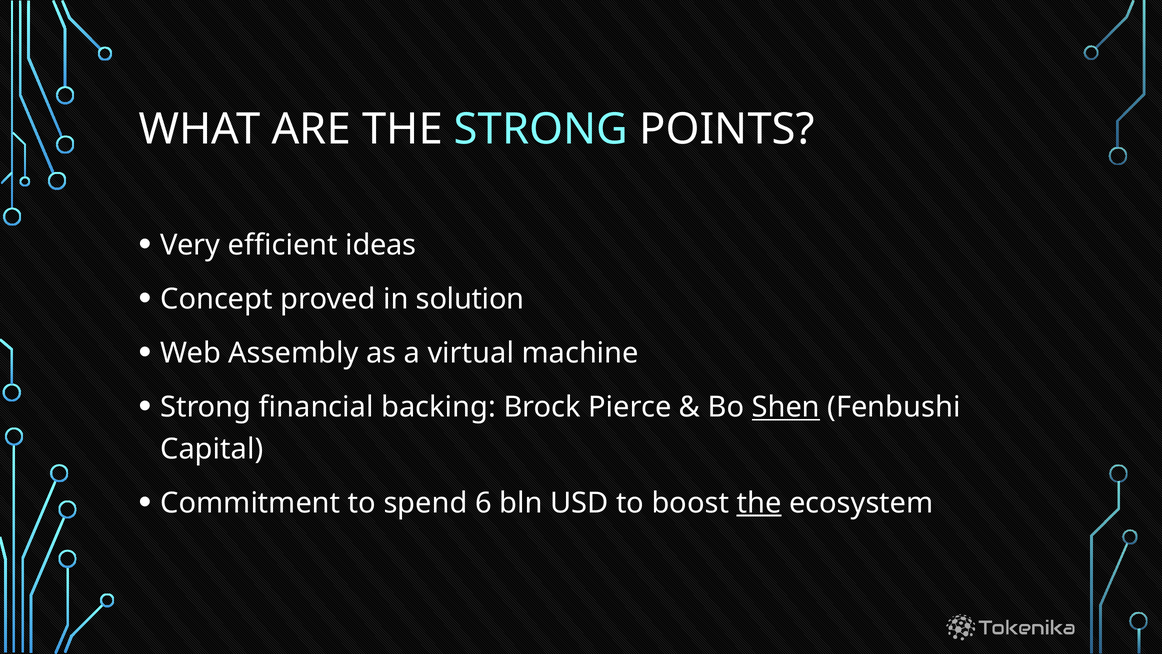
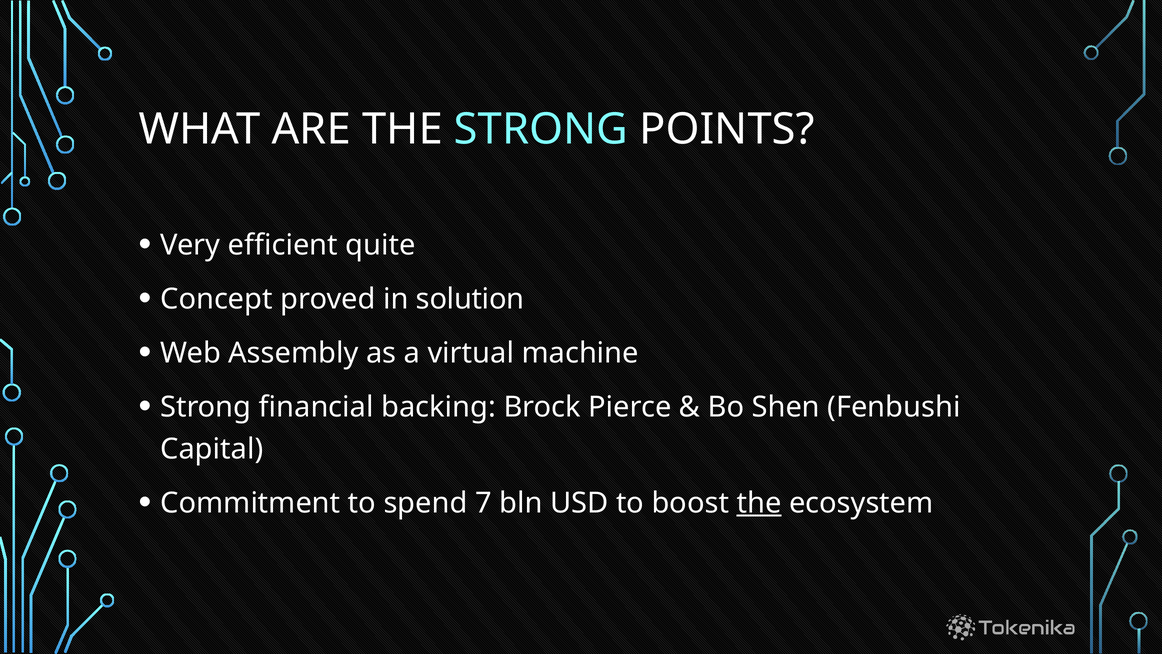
ideas: ideas -> quite
Shen underline: present -> none
6: 6 -> 7
